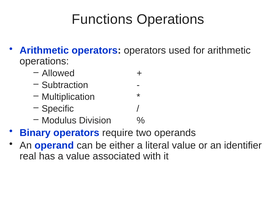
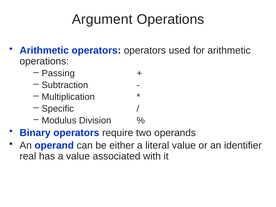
Functions: Functions -> Argument
Allowed: Allowed -> Passing
